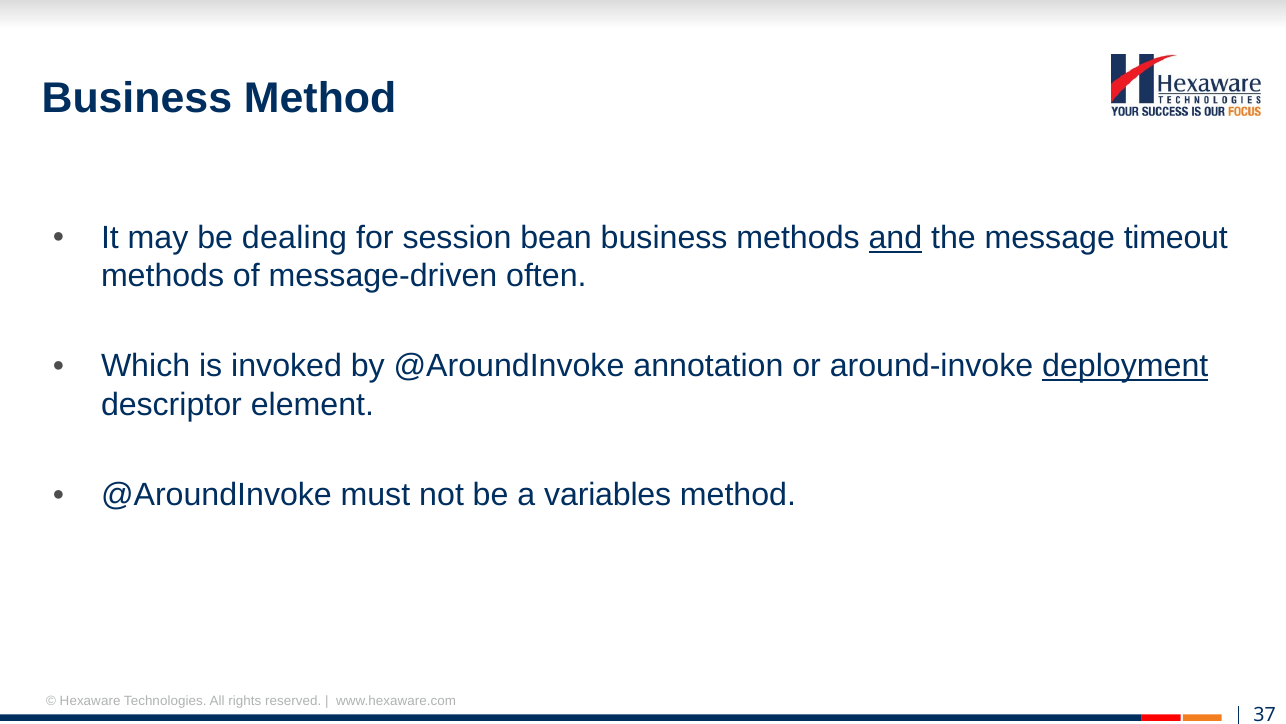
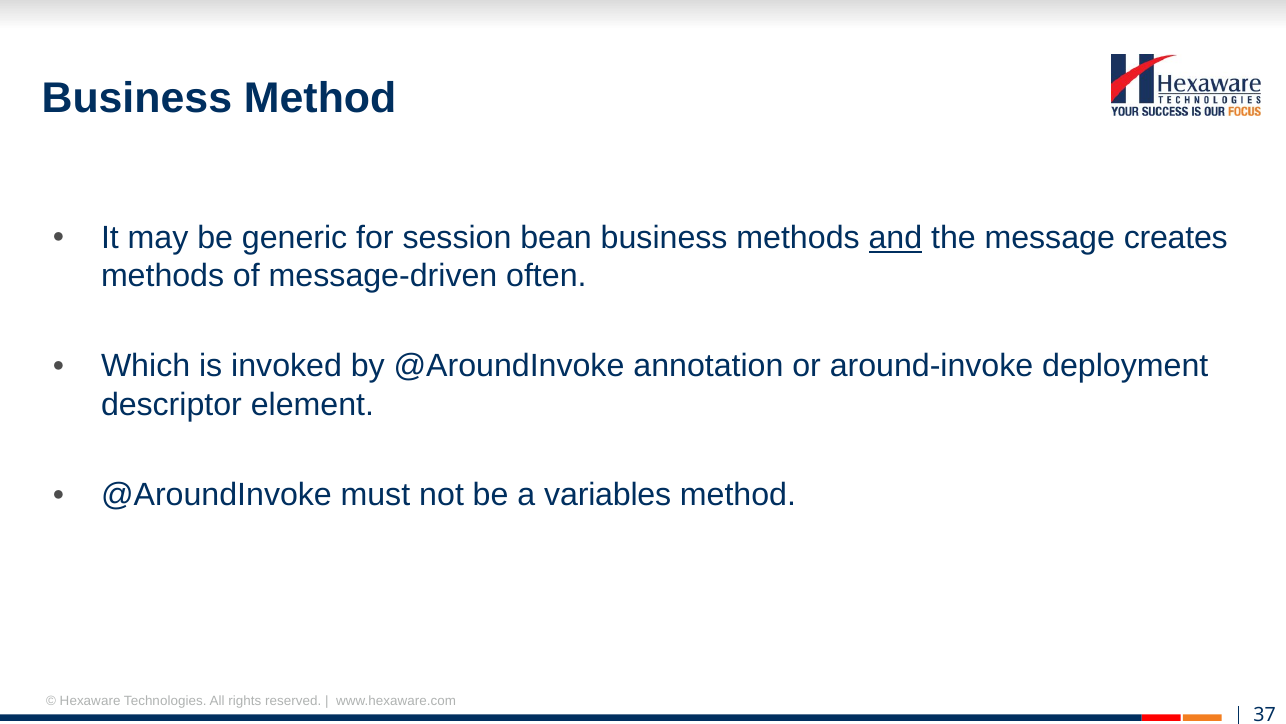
dealing: dealing -> generic
timeout: timeout -> creates
deployment underline: present -> none
